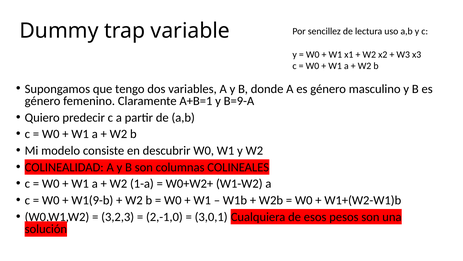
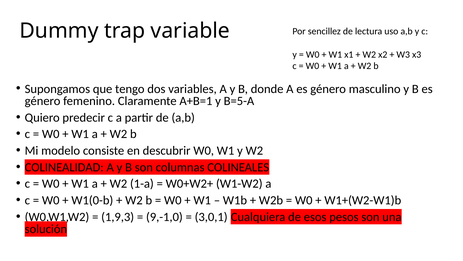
B=9-A: B=9-A -> B=5-A
W1(9-b: W1(9-b -> W1(0-b
3,2,3: 3,2,3 -> 1,9,3
2,-1,0: 2,-1,0 -> 9,-1,0
